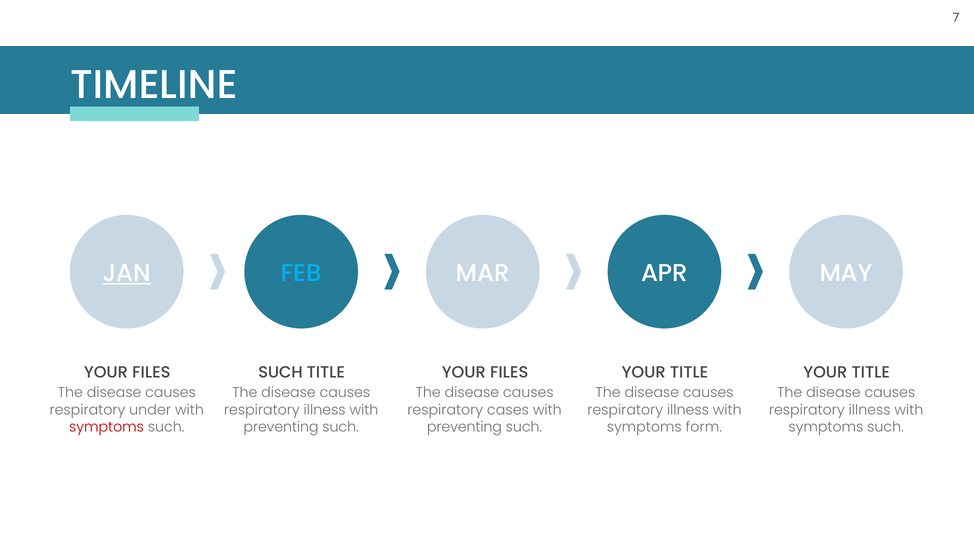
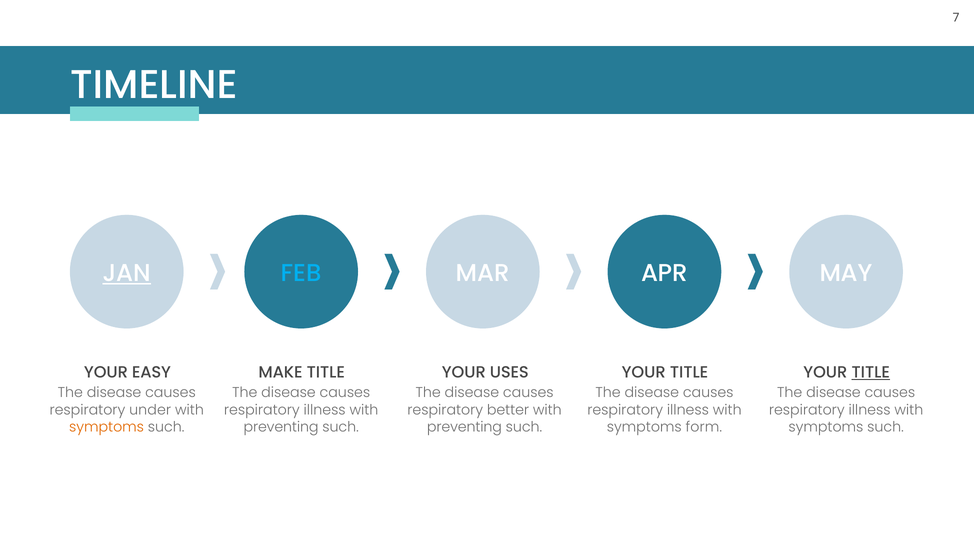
FILES at (151, 372): FILES -> EASY
SUCH at (281, 372): SUCH -> MAKE
FILES at (509, 372): FILES -> USES
TITLE at (871, 372) underline: none -> present
cases: cases -> better
symptoms at (107, 427) colour: red -> orange
